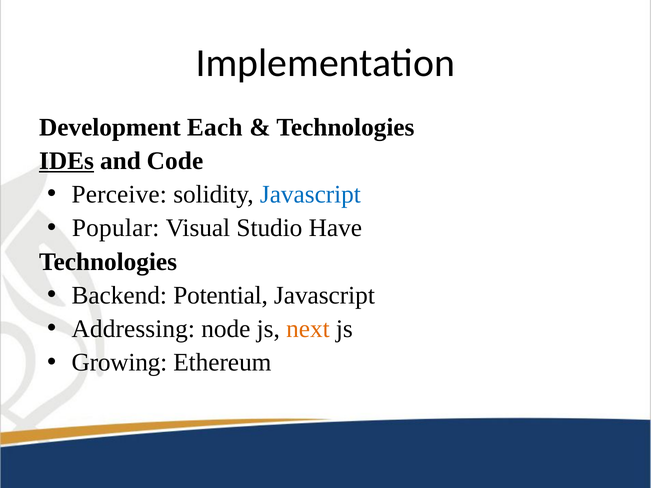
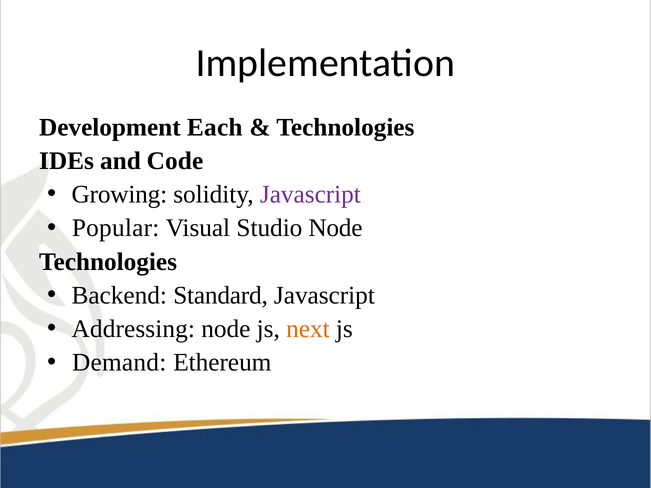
IDEs underline: present -> none
Perceive: Perceive -> Growing
Javascript at (310, 195) colour: blue -> purple
Studio Have: Have -> Node
Potential: Potential -> Standard
Growing: Growing -> Demand
